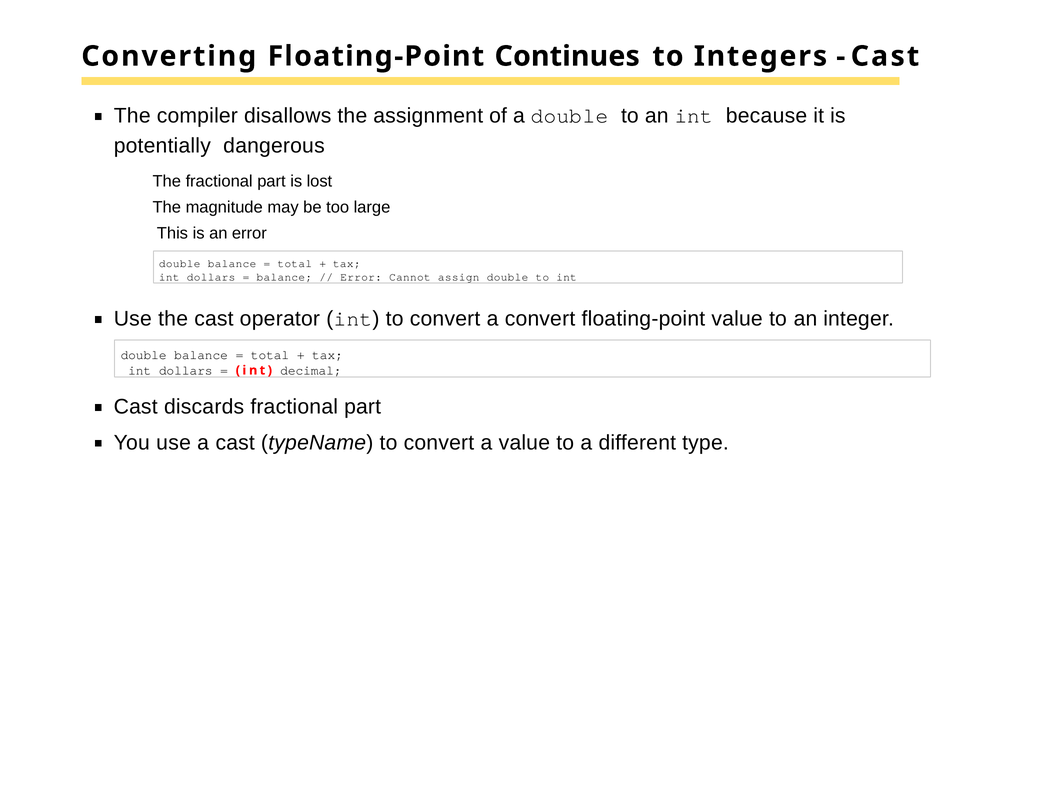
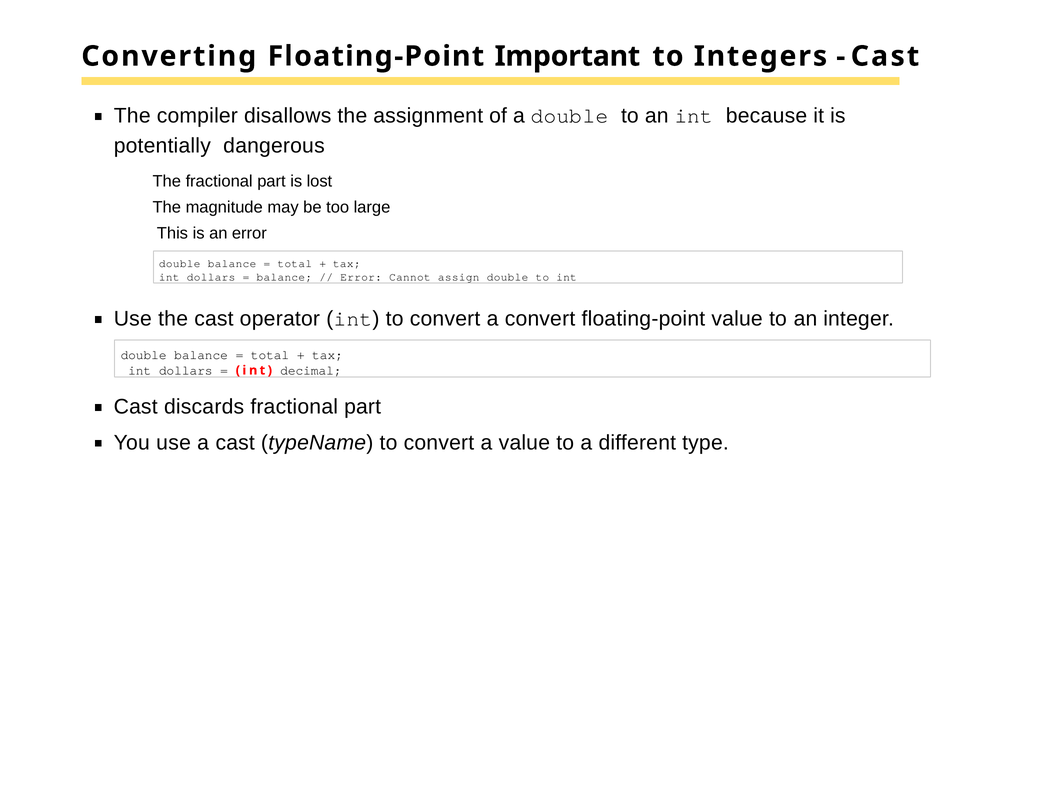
Continues: Continues -> Important
